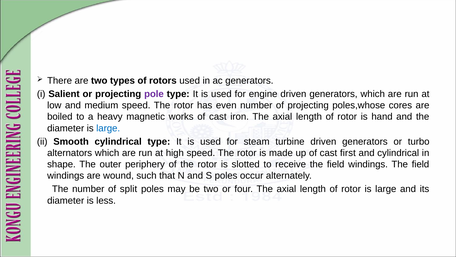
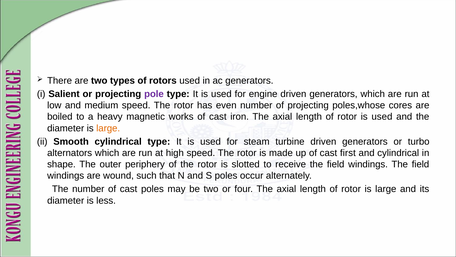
rotor is hand: hand -> used
large at (108, 128) colour: blue -> orange
number of split: split -> cast
